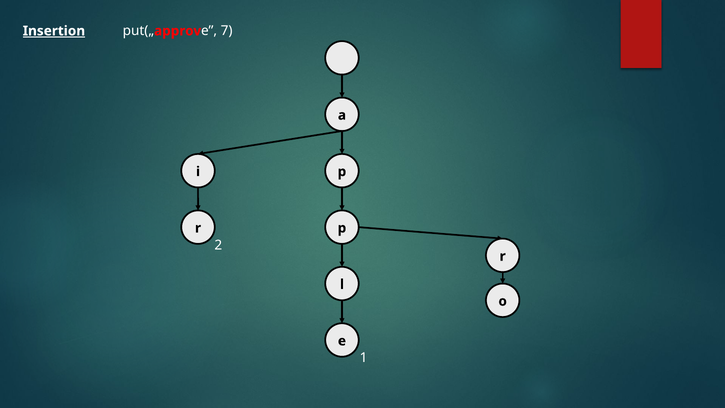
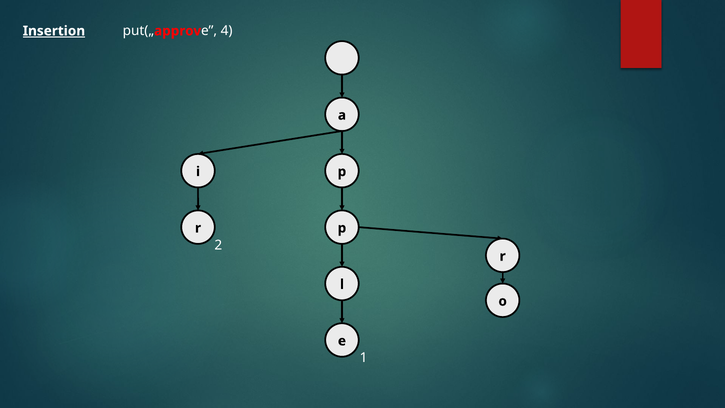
7: 7 -> 4
